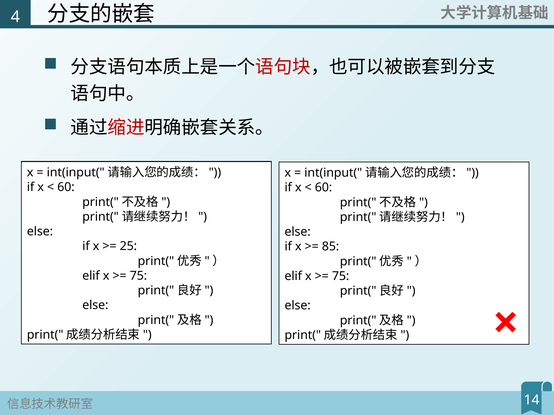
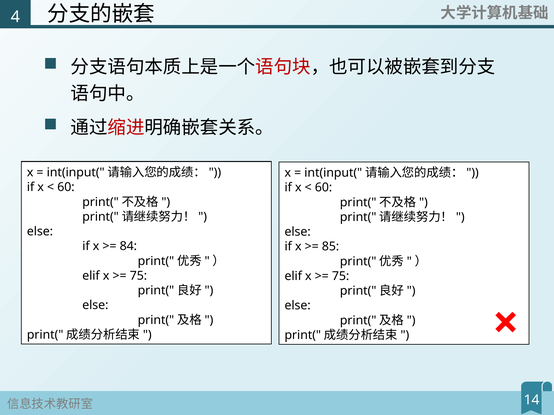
25: 25 -> 84
